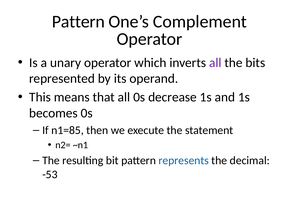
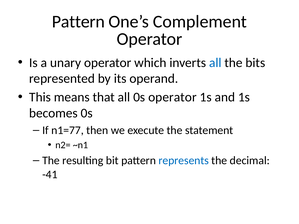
all at (215, 63) colour: purple -> blue
0s decrease: decrease -> operator
n1=85: n1=85 -> n1=77
-53: -53 -> -41
